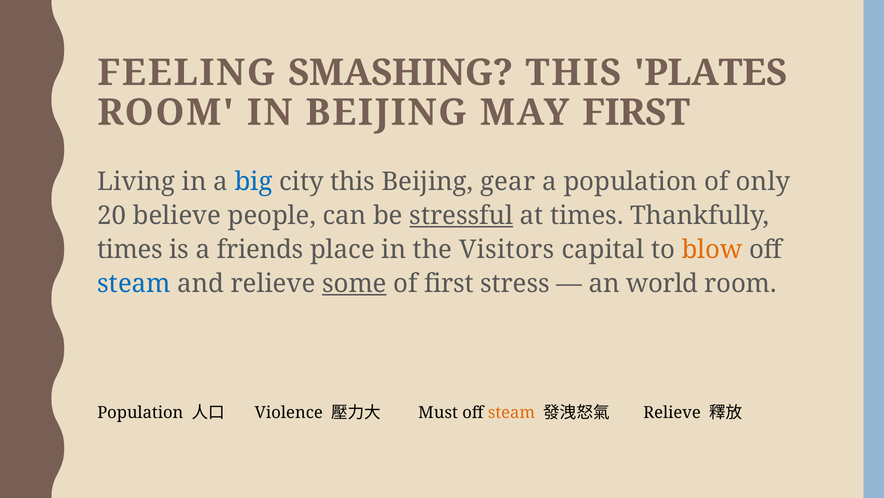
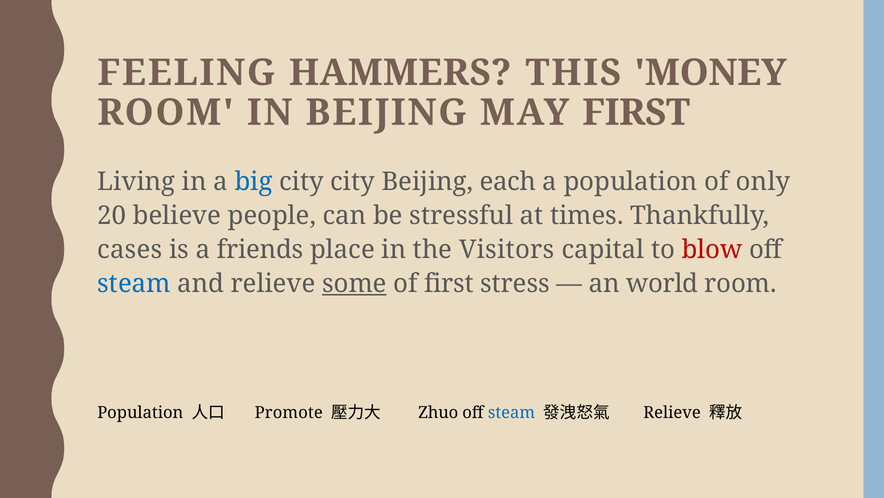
SMASHING: SMASHING -> HAMMERS
PLATES: PLATES -> MONEY
city this: this -> city
gear: gear -> each
stressful underline: present -> none
times at (130, 249): times -> cases
blow colour: orange -> red
Violence: Violence -> Promote
Must: Must -> Zhuo
steam at (512, 412) colour: orange -> blue
